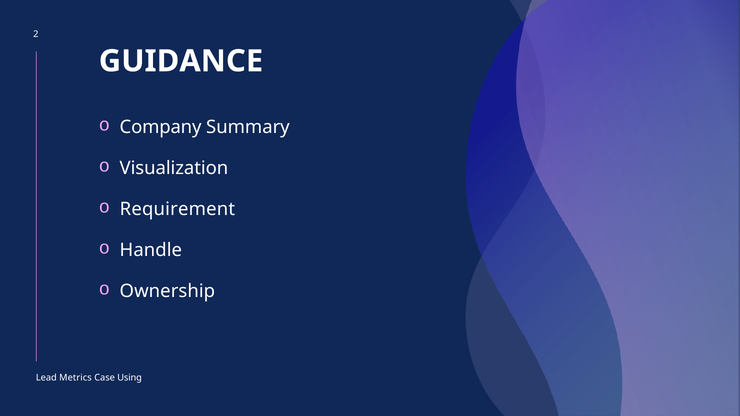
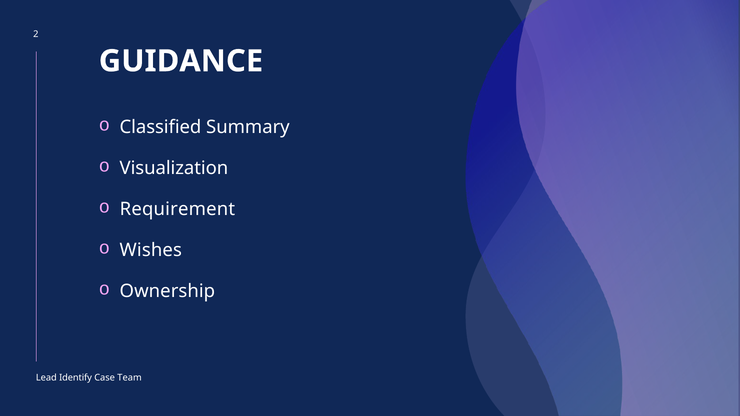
Company: Company -> Classified
Handle: Handle -> Wishes
Metrics: Metrics -> Identify
Using: Using -> Team
